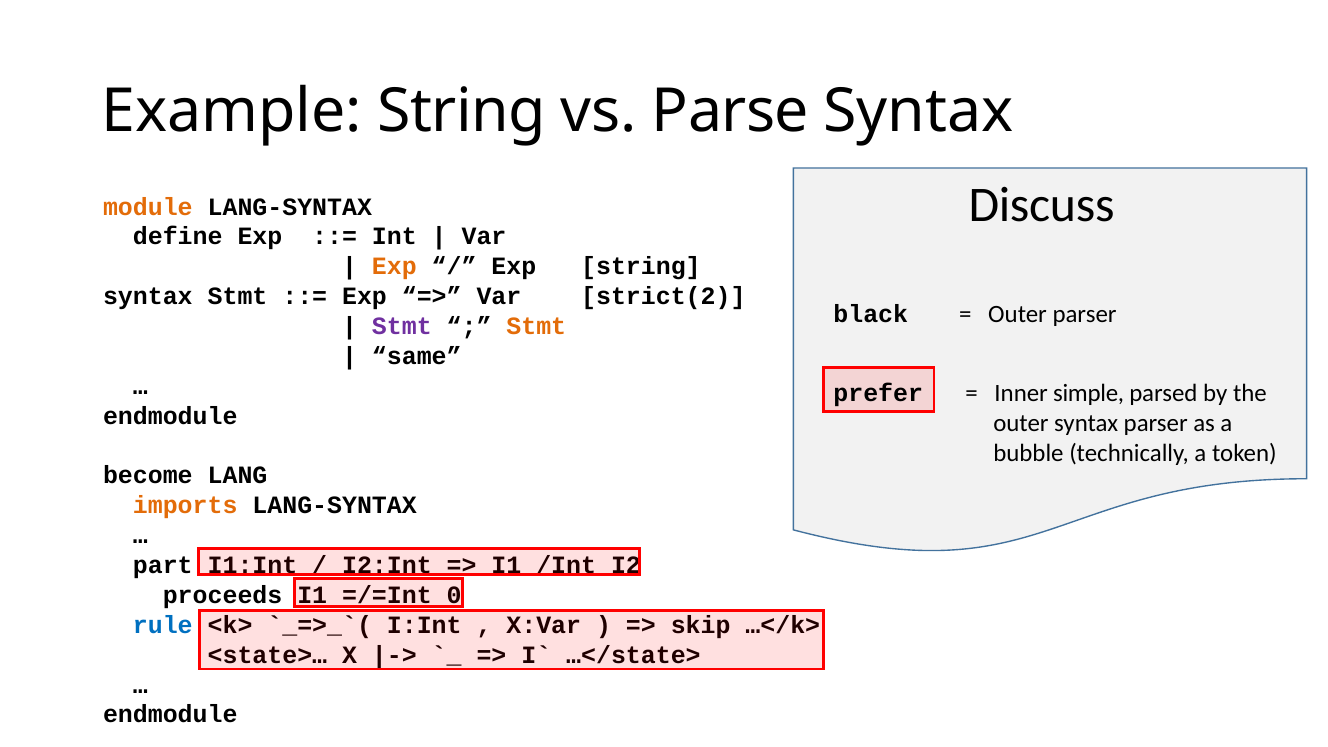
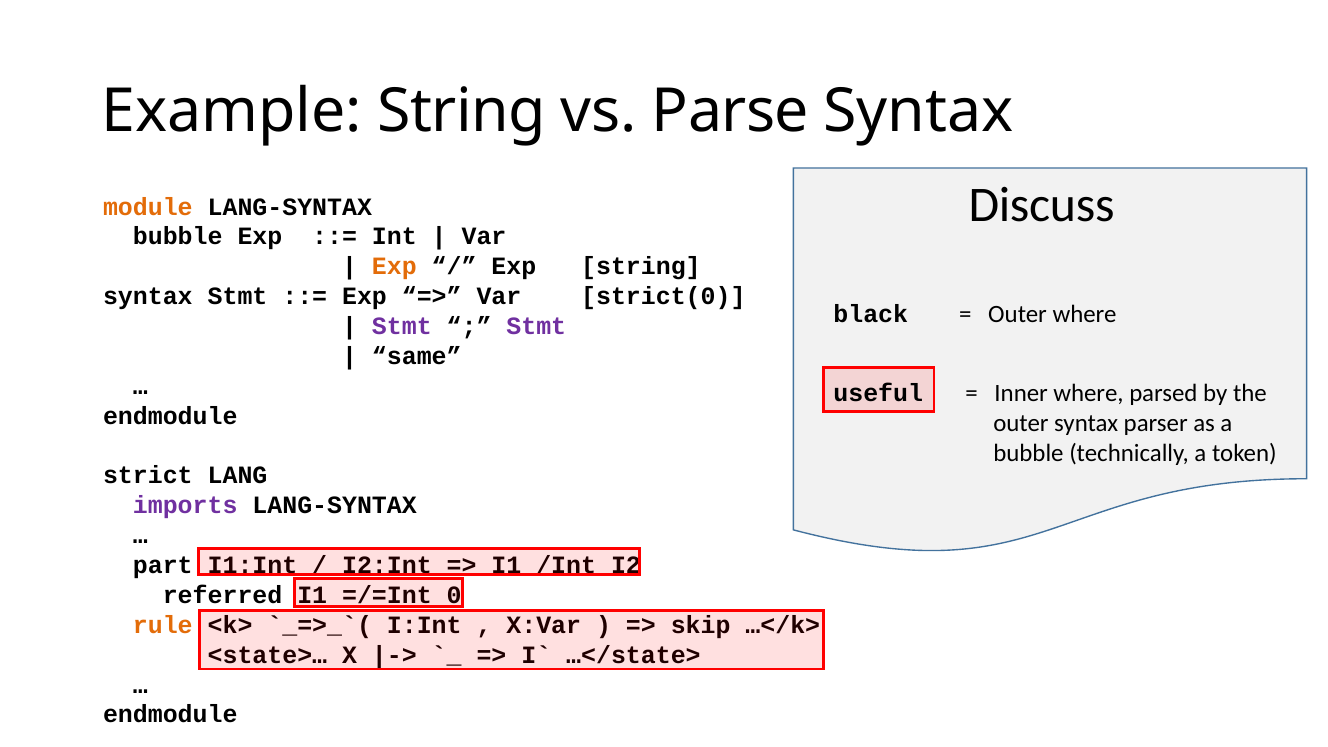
define at (178, 237): define -> bubble
strict(2: strict(2 -> strict(0
Outer parser: parser -> where
Stmt at (536, 326) colour: orange -> purple
Inner simple: simple -> where
prefer: prefer -> useful
become: become -> strict
imports colour: orange -> purple
proceeds: proceeds -> referred
rule colour: blue -> orange
